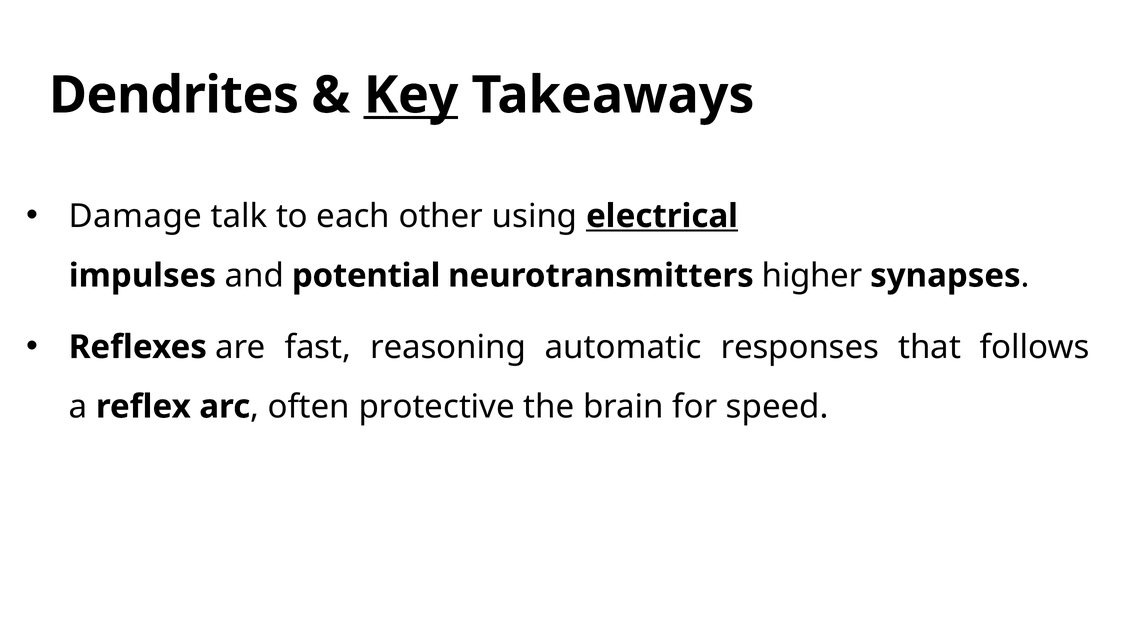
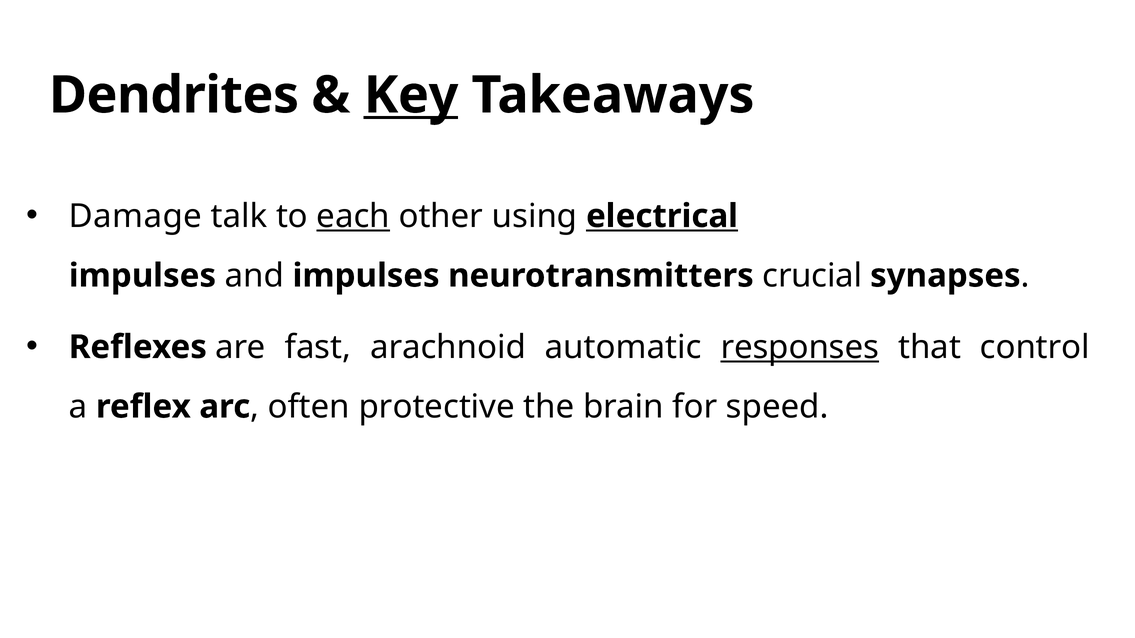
each underline: none -> present
and potential: potential -> impulses
higher: higher -> crucial
reasoning: reasoning -> arachnoid
responses underline: none -> present
follows: follows -> control
